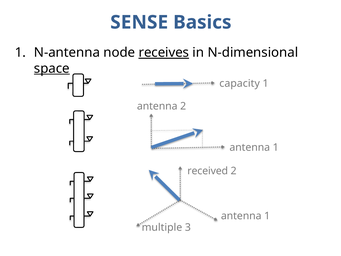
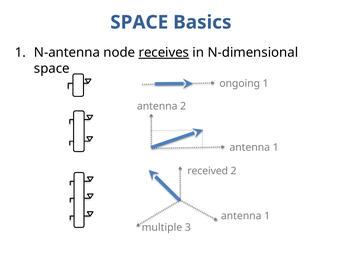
SENSE at (139, 22): SENSE -> SPACE
space at (52, 68) underline: present -> none
capacity: capacity -> ongoing
